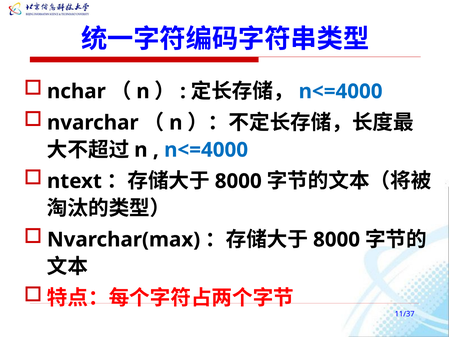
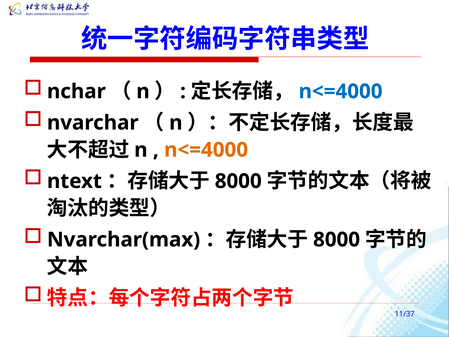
n<=4000 at (206, 150) colour: blue -> orange
